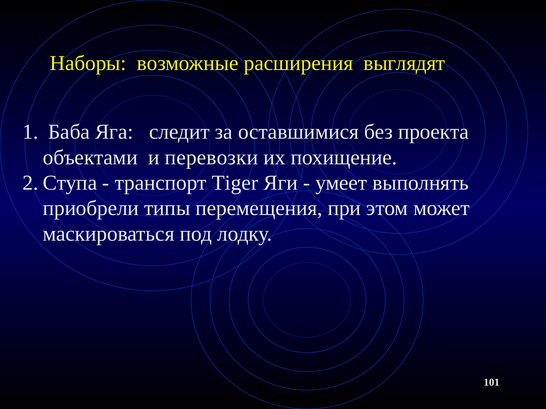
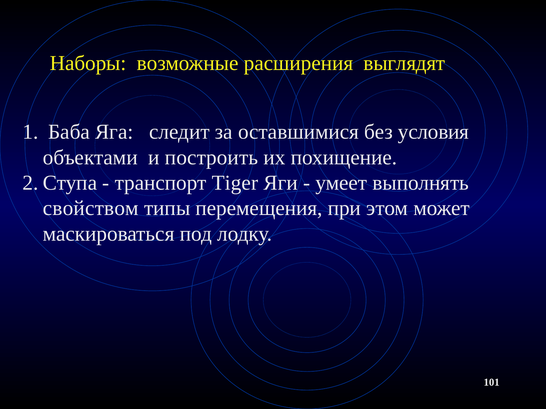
проекта: проекта -> условия
перевозки: перевозки -> построить
приобрели: приобрели -> свойством
